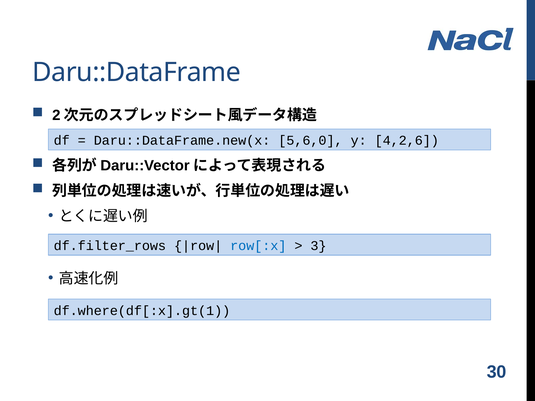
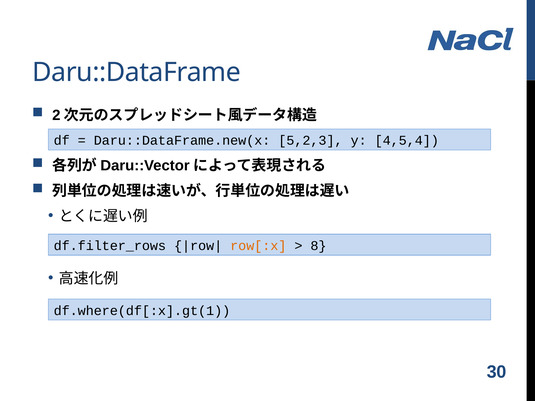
5,6,0: 5,6,0 -> 5,2,3
4,2,6: 4,2,6 -> 4,5,4
row[:x colour: blue -> orange
3: 3 -> 8
